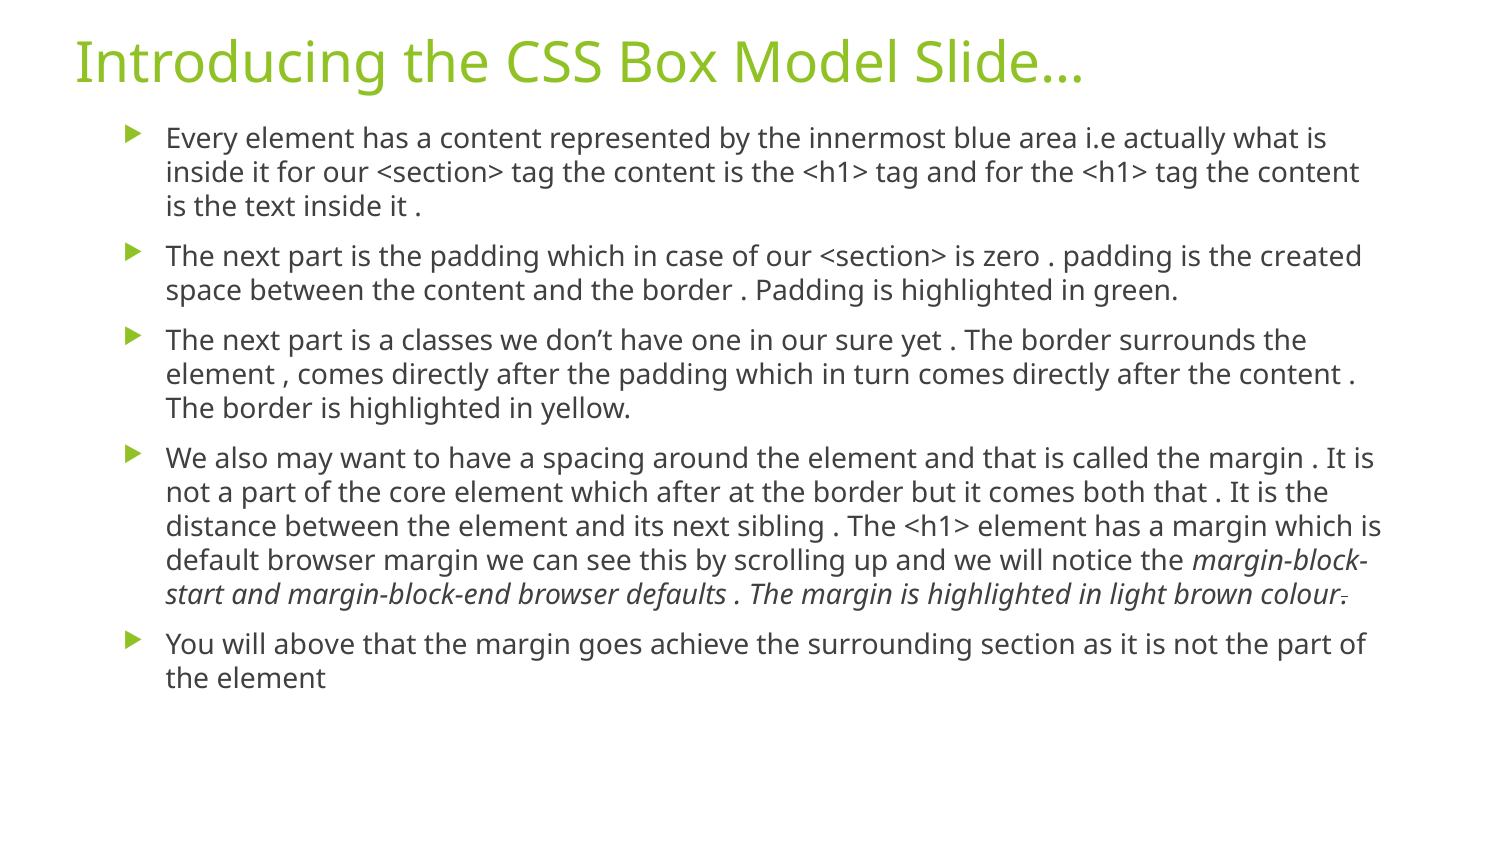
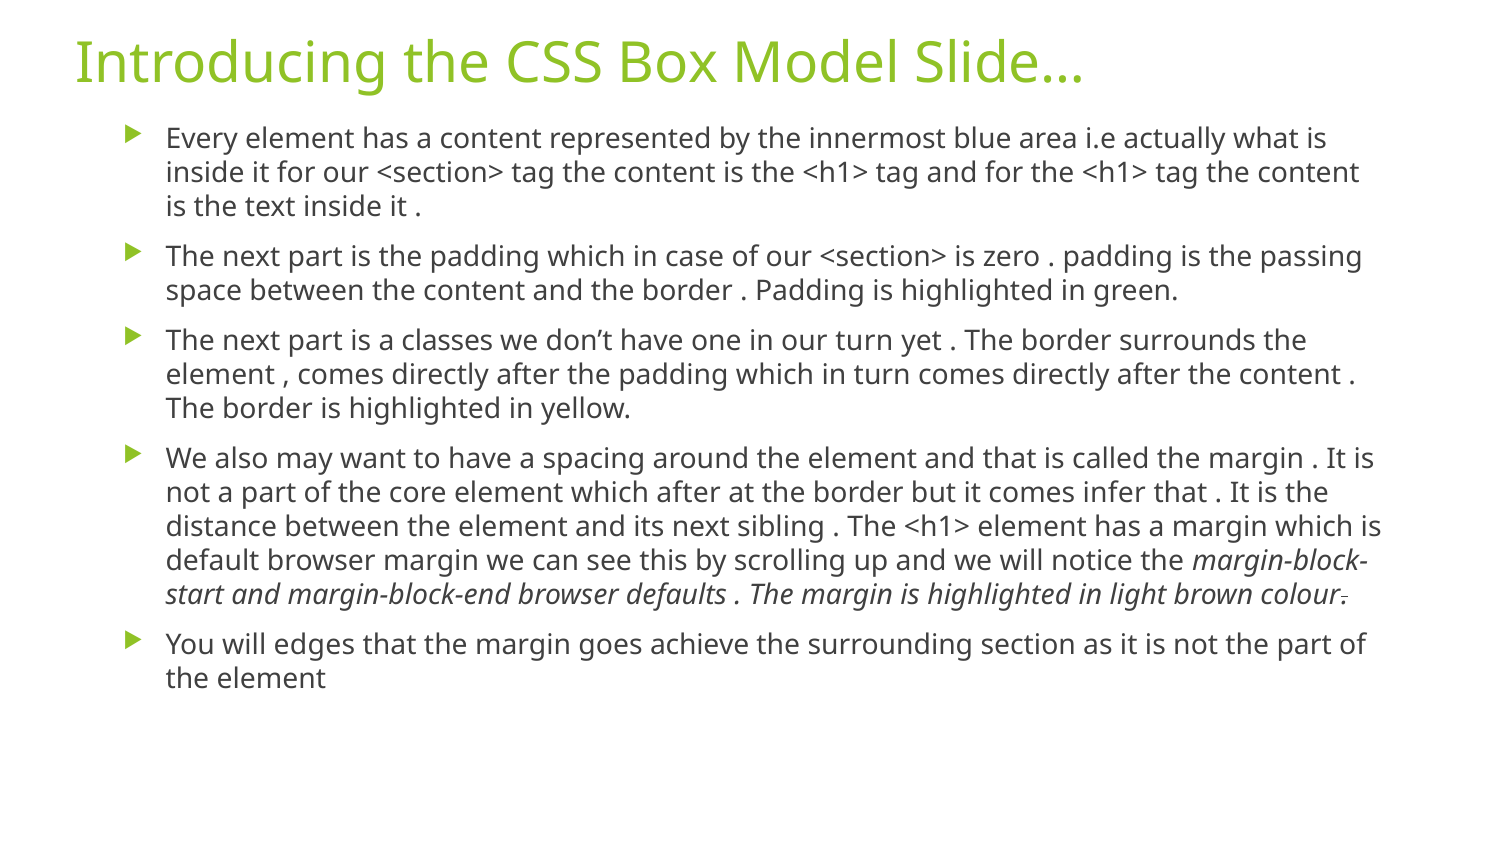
created: created -> passing
our sure: sure -> turn
both: both -> infer
above: above -> edges
